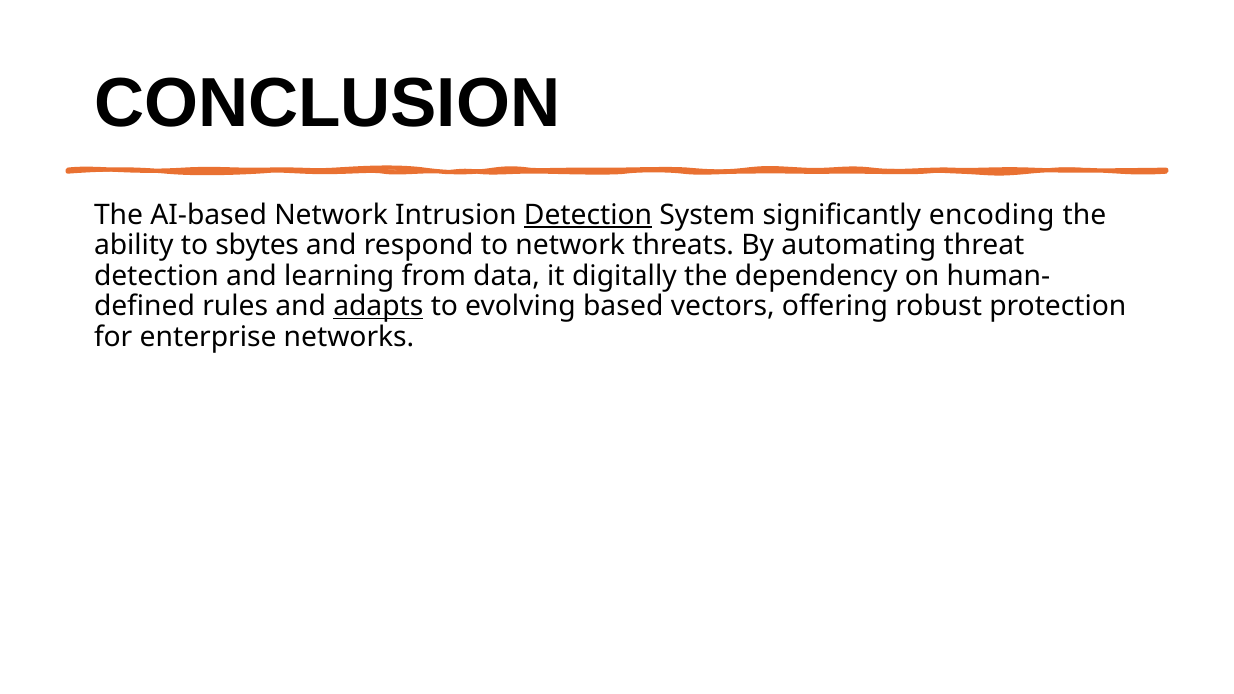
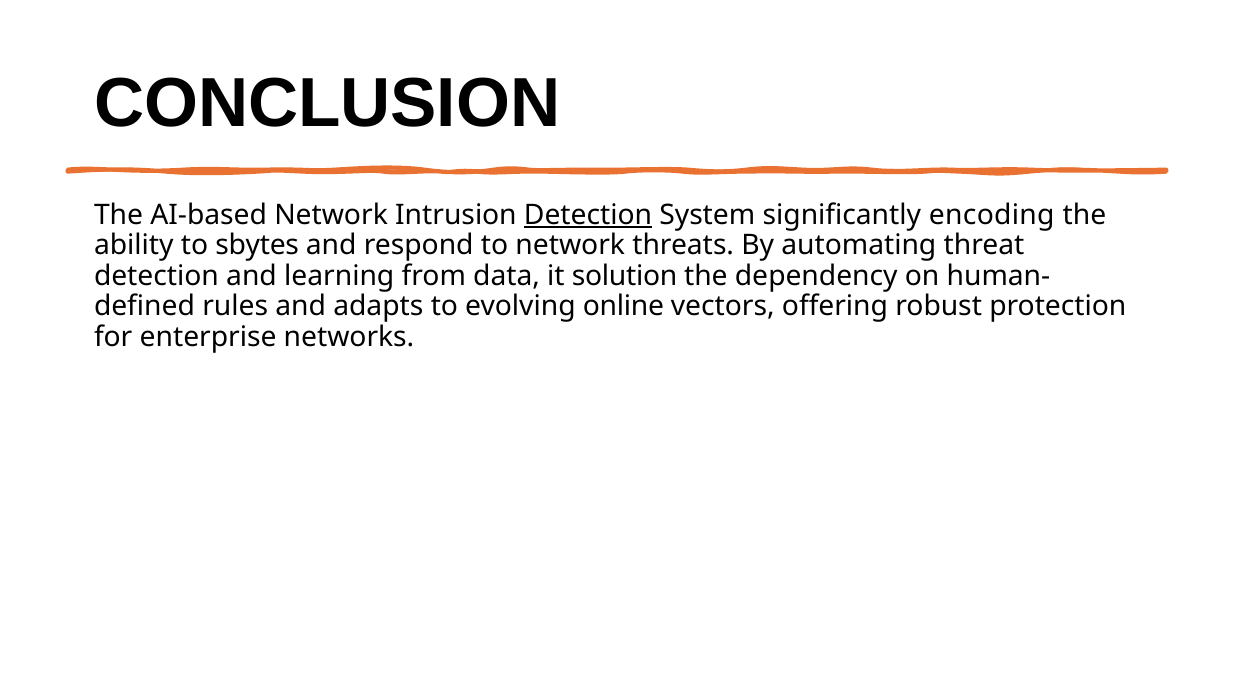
digitally: digitally -> solution
adapts underline: present -> none
based: based -> online
